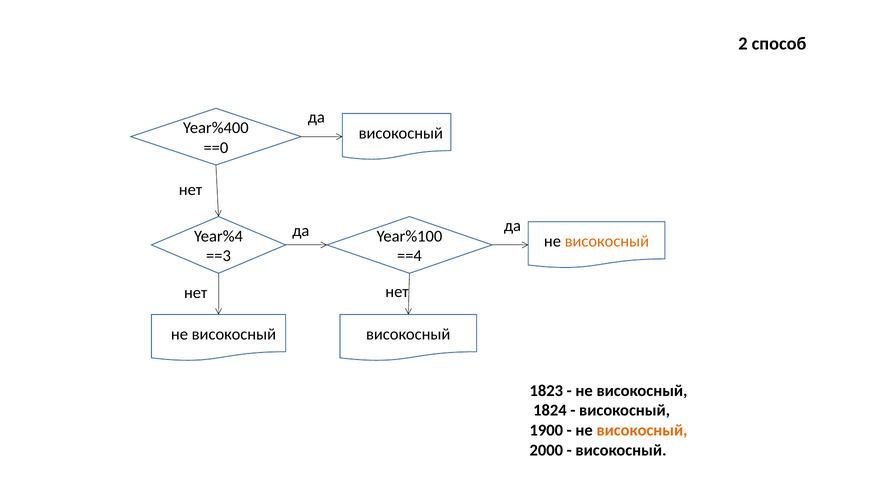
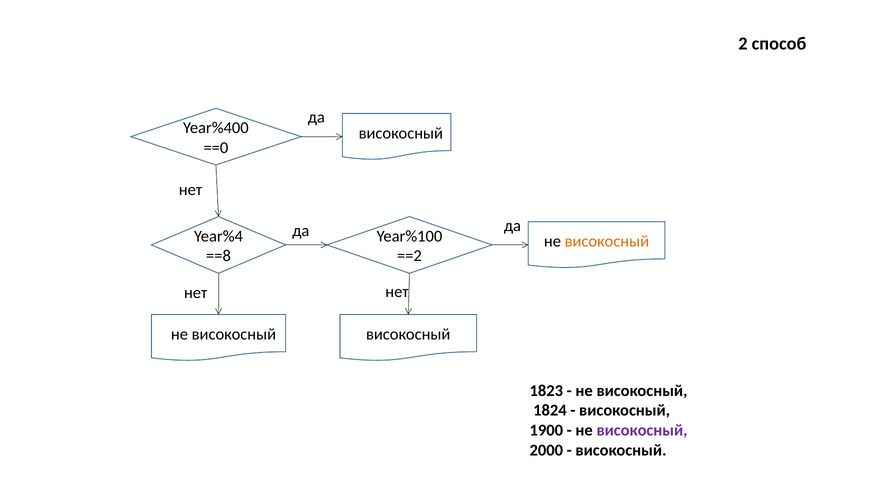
==3: ==3 -> ==8
==4: ==4 -> ==2
високосный at (642, 431) colour: orange -> purple
